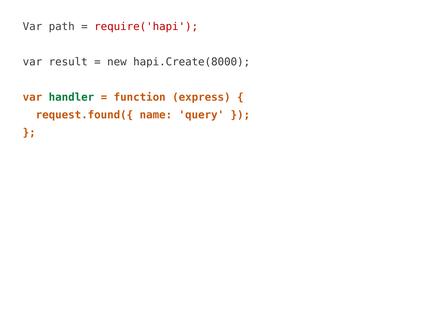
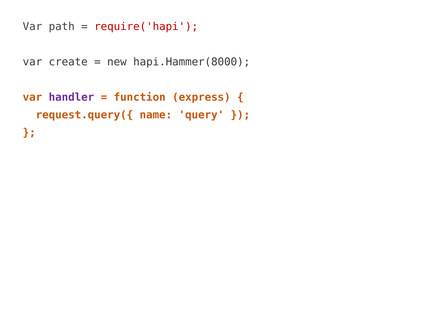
result: result -> create
hapi.Create(8000: hapi.Create(8000 -> hapi.Hammer(8000
handler colour: green -> purple
request.found({: request.found({ -> request.query({
